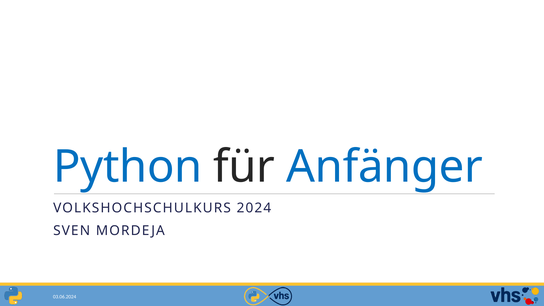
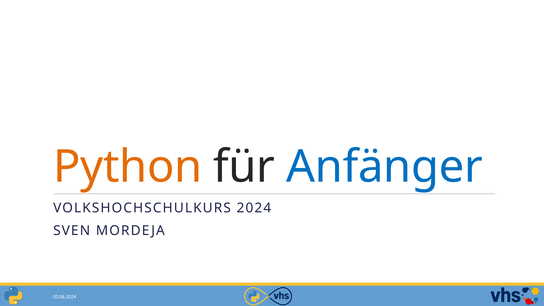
Python colour: blue -> orange
